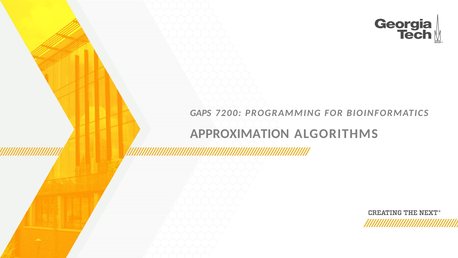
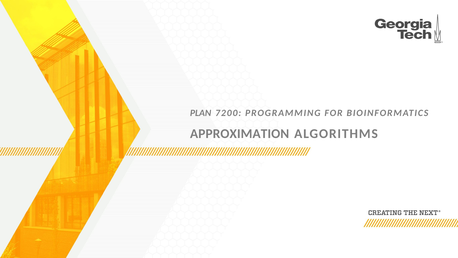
GAPS: GAPS -> PLAN
